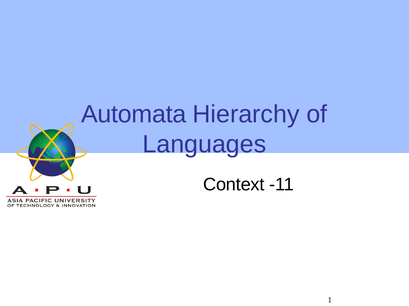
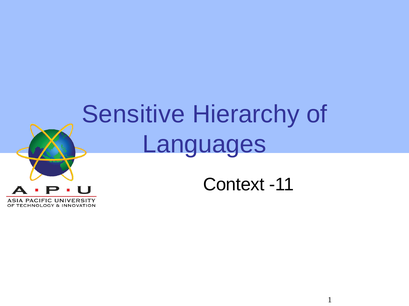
Automata: Automata -> Sensitive
